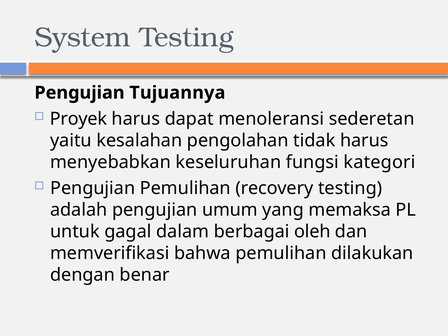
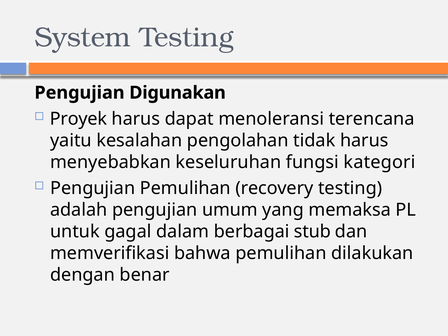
Tujuannya: Tujuannya -> Digunakan
sederetan: sederetan -> terencana
oleh: oleh -> stub
